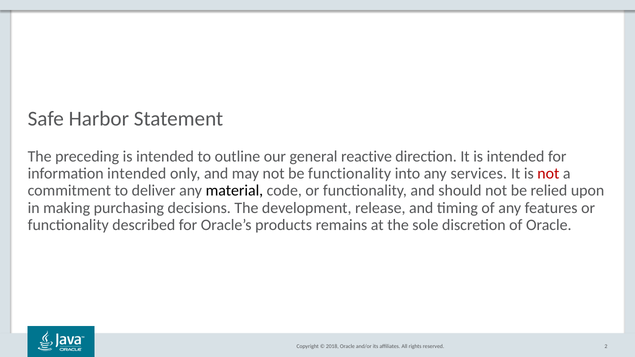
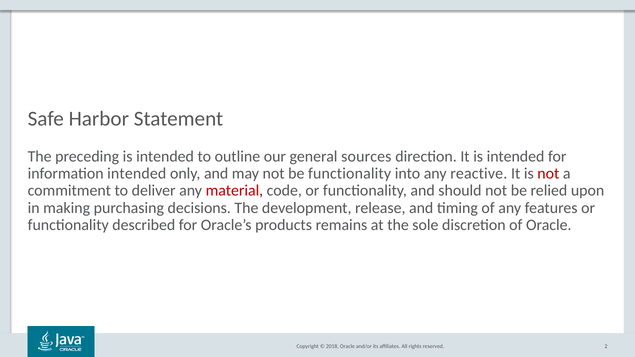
reactive: reactive -> sources
services: services -> reactive
material colour: black -> red
